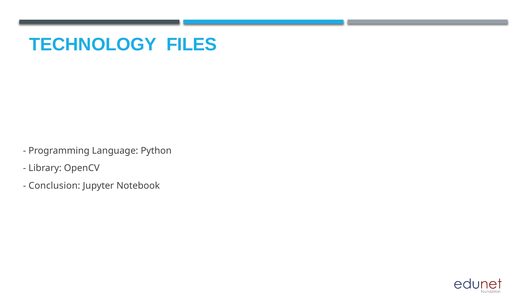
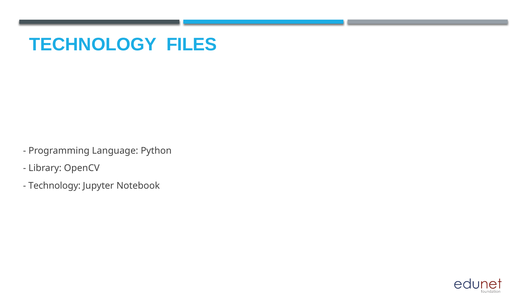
Conclusion at (54, 186): Conclusion -> Technology
